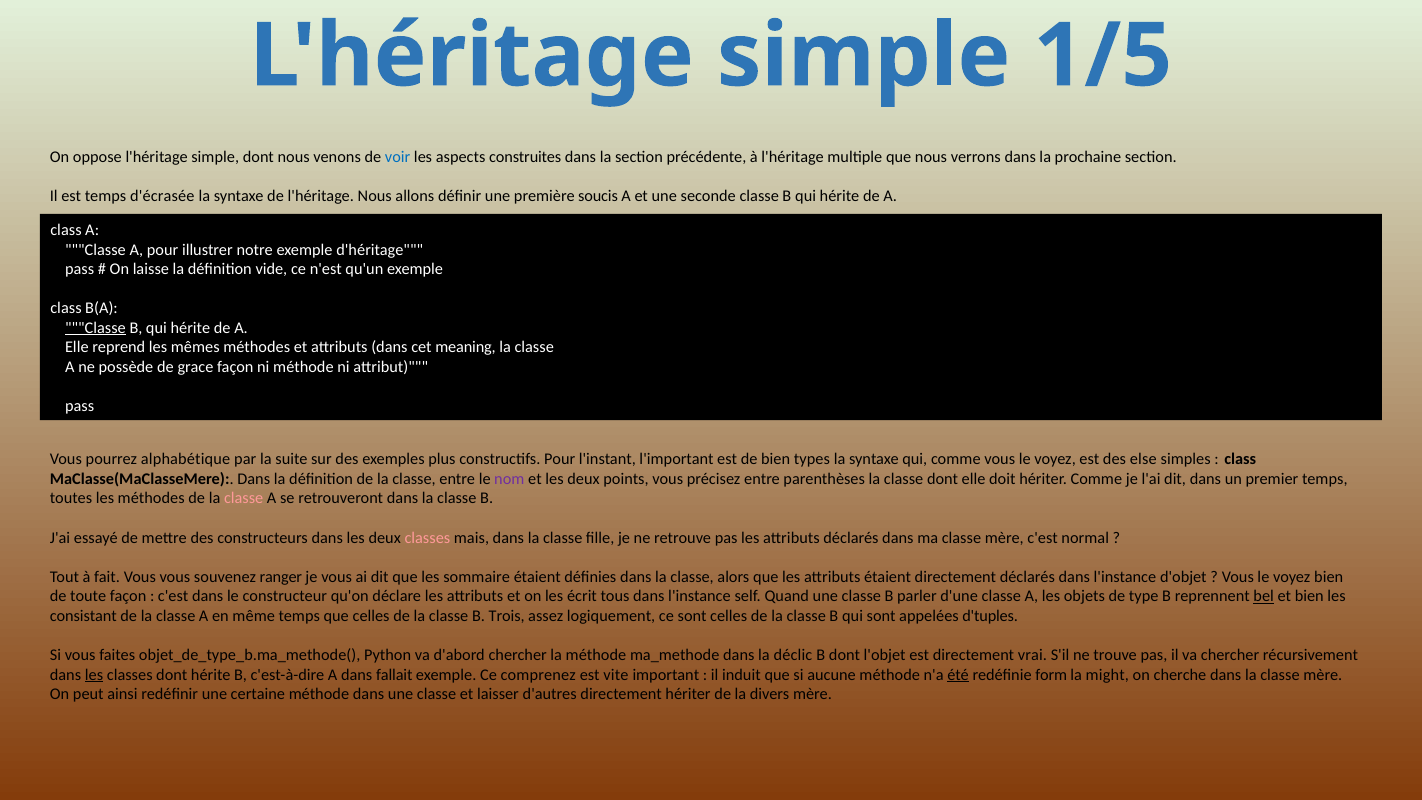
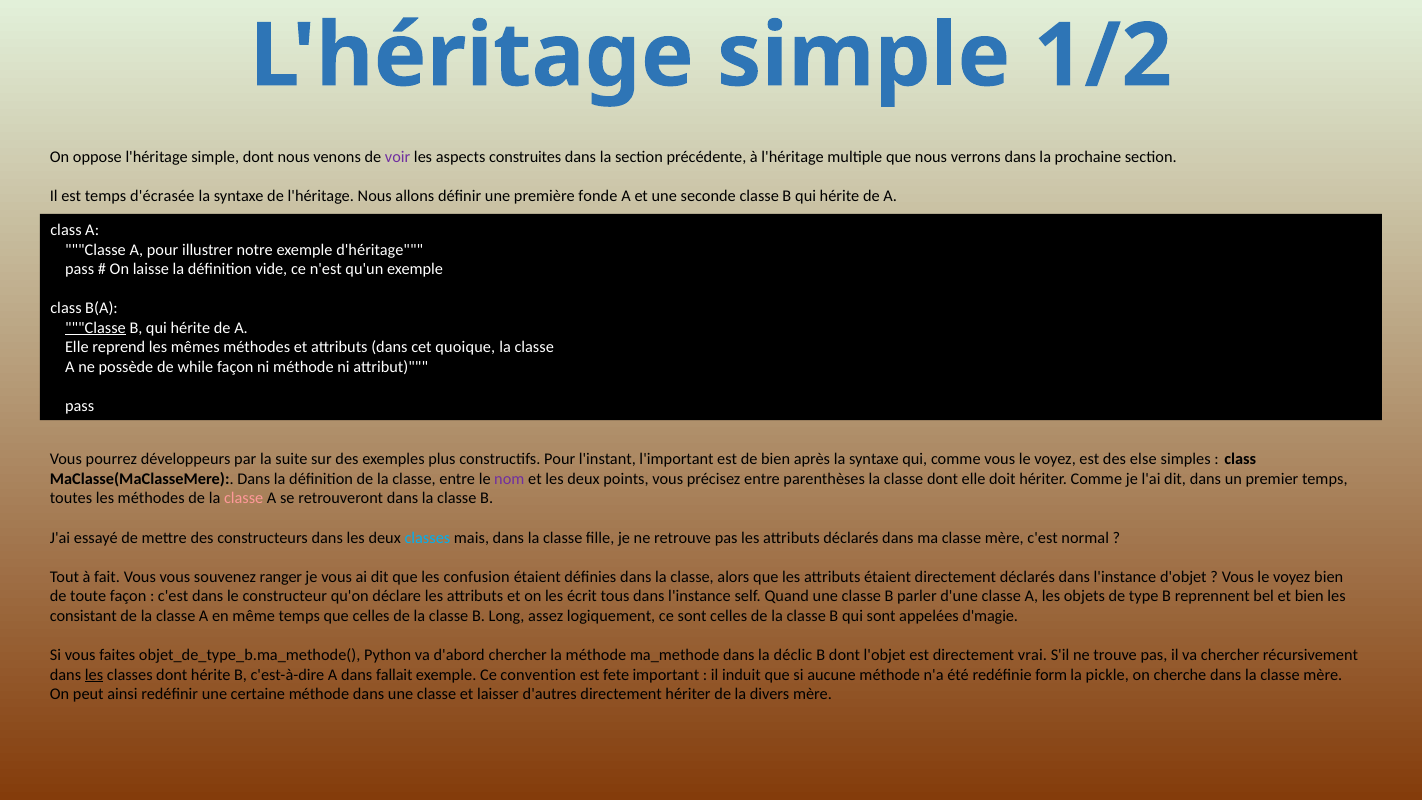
1/5: 1/5 -> 1/2
voir colour: blue -> purple
soucis: soucis -> fonde
meaning: meaning -> quoique
grace: grace -> while
alphabétique: alphabétique -> développeurs
types: types -> après
classes at (427, 538) colour: pink -> light blue
sommaire: sommaire -> confusion
bel underline: present -> none
Trois: Trois -> Long
d'tuples: d'tuples -> d'magie
comprenez: comprenez -> convention
vite: vite -> fete
été underline: present -> none
might: might -> pickle
